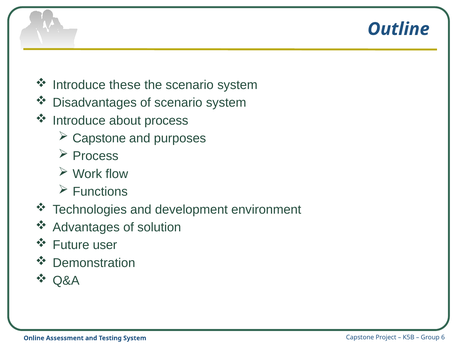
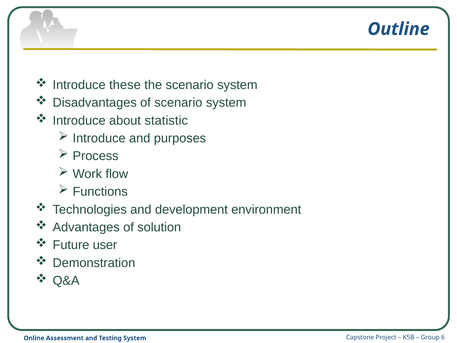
about process: process -> statistic
Capstone at (99, 138): Capstone -> Introduce
